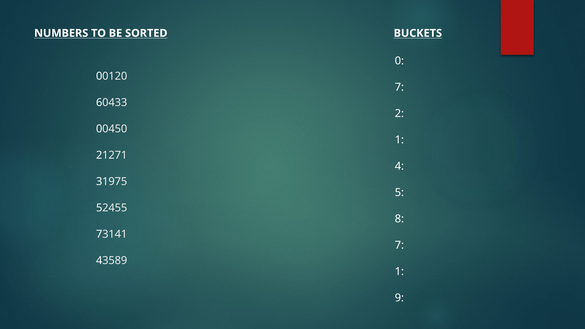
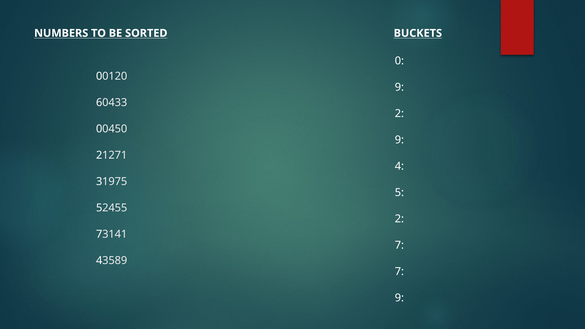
7 at (399, 87): 7 -> 9
1 at (399, 140): 1 -> 9
8 at (399, 219): 8 -> 2
1 at (399, 271): 1 -> 7
